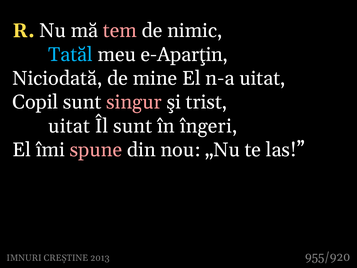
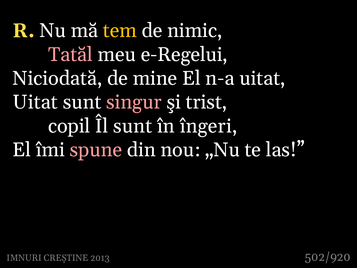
tem colour: pink -> yellow
Tatăl colour: light blue -> pink
e-Aparţin: e-Aparţin -> e-Regelui
Copil at (35, 102): Copil -> Uitat
uitat at (69, 126): uitat -> copil
955/920: 955/920 -> 502/920
